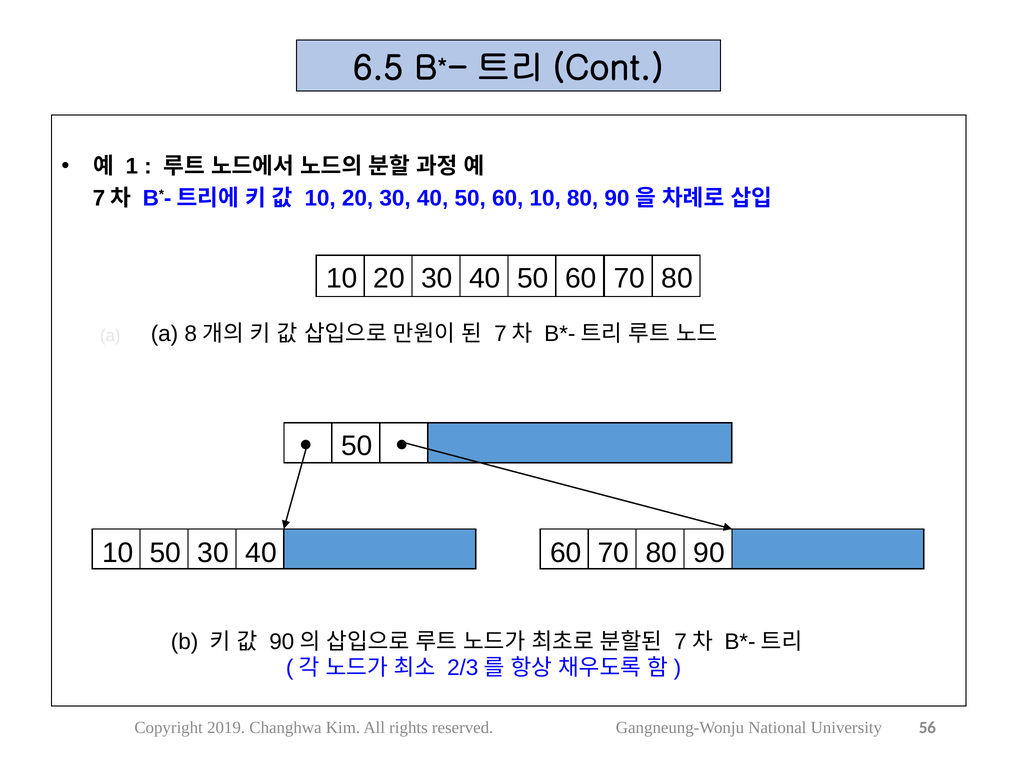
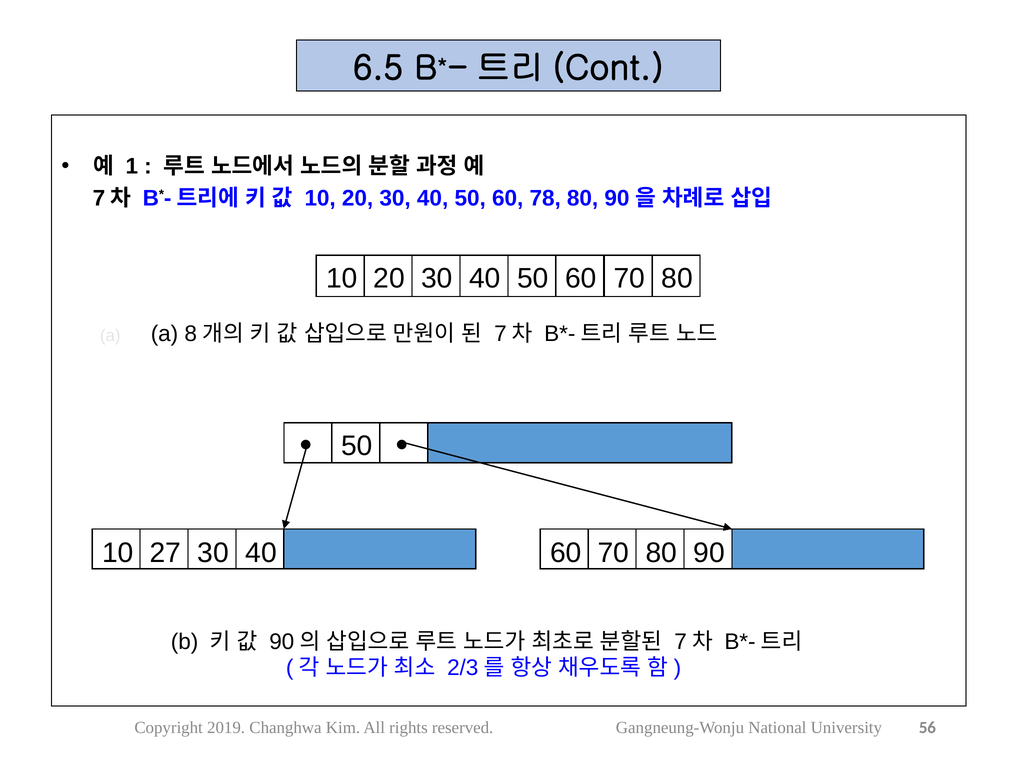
60 10: 10 -> 78
10 50: 50 -> 27
